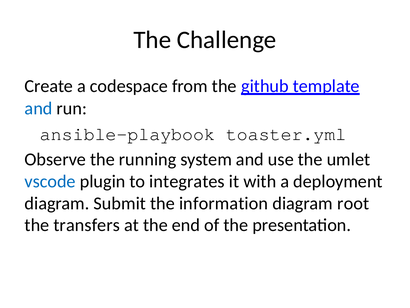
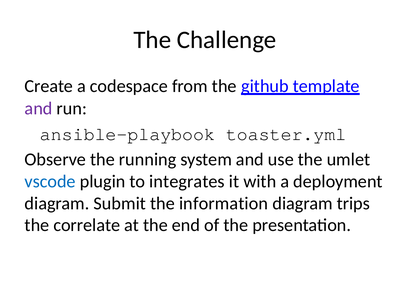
and at (39, 108) colour: blue -> purple
root: root -> trips
transfers: transfers -> correlate
